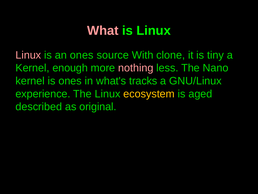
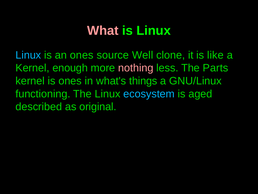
Linux at (28, 55) colour: pink -> light blue
With: With -> Well
tiny: tiny -> like
Nano: Nano -> Parts
tracks: tracks -> things
experience: experience -> functioning
ecosystem colour: yellow -> light blue
